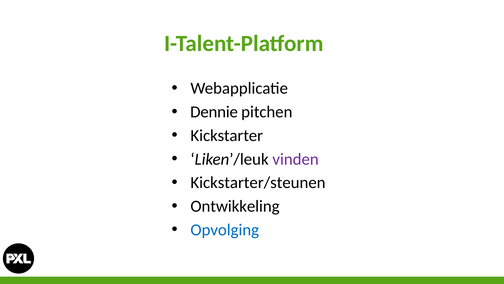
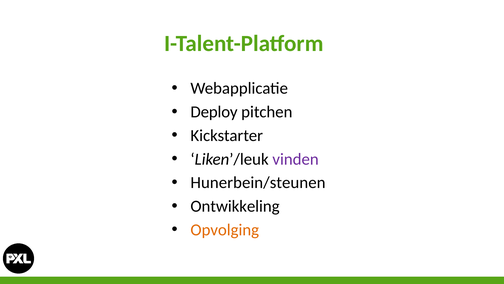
Dennie: Dennie -> Deploy
Kickstarter/steunen: Kickstarter/steunen -> Hunerbein/steunen
Opvolging colour: blue -> orange
